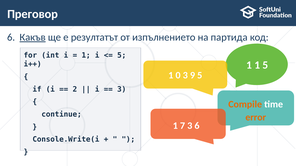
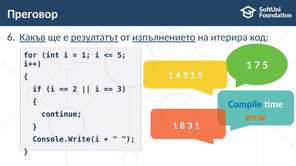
резултатът underline: none -> present
изпълнението underline: none -> present
партида: партида -> итерира
1 1: 1 -> 7
0: 0 -> 4
9 at (193, 75): 9 -> 1
Compile colour: orange -> blue
7: 7 -> 8
6 at (197, 126): 6 -> 1
